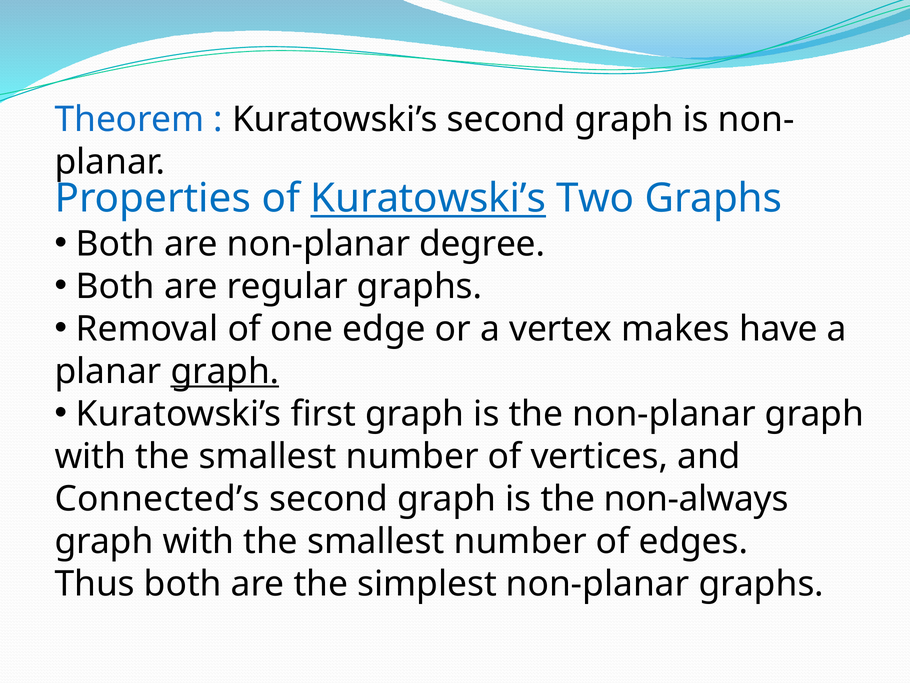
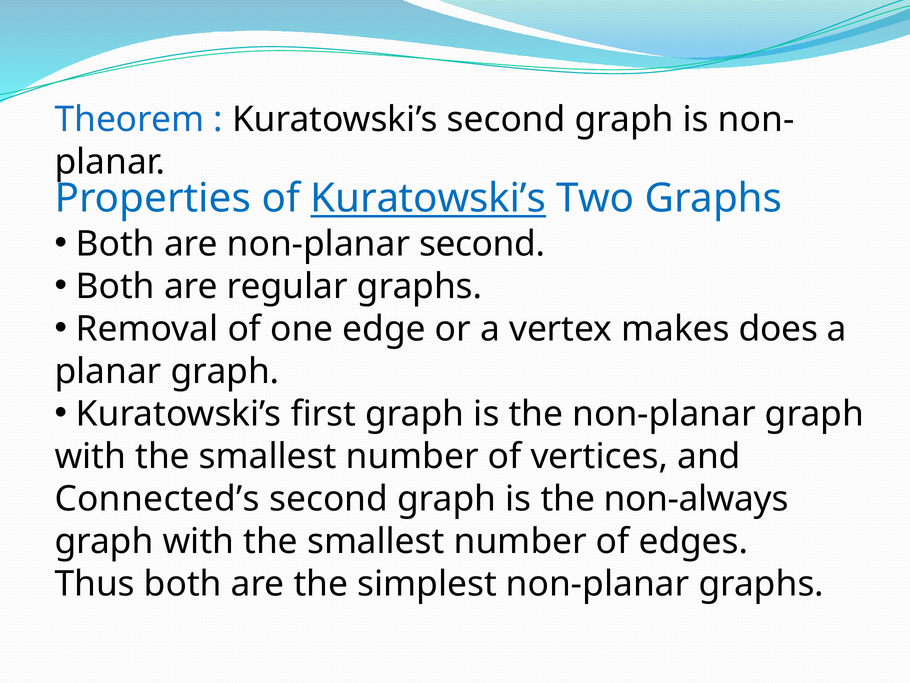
non-planar degree: degree -> second
have: have -> does
graph at (225, 371) underline: present -> none
